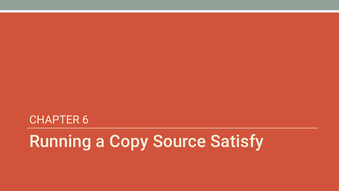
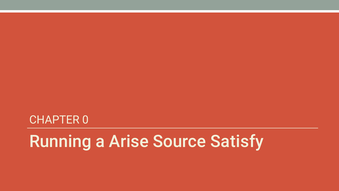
6: 6 -> 0
Copy: Copy -> Arise
